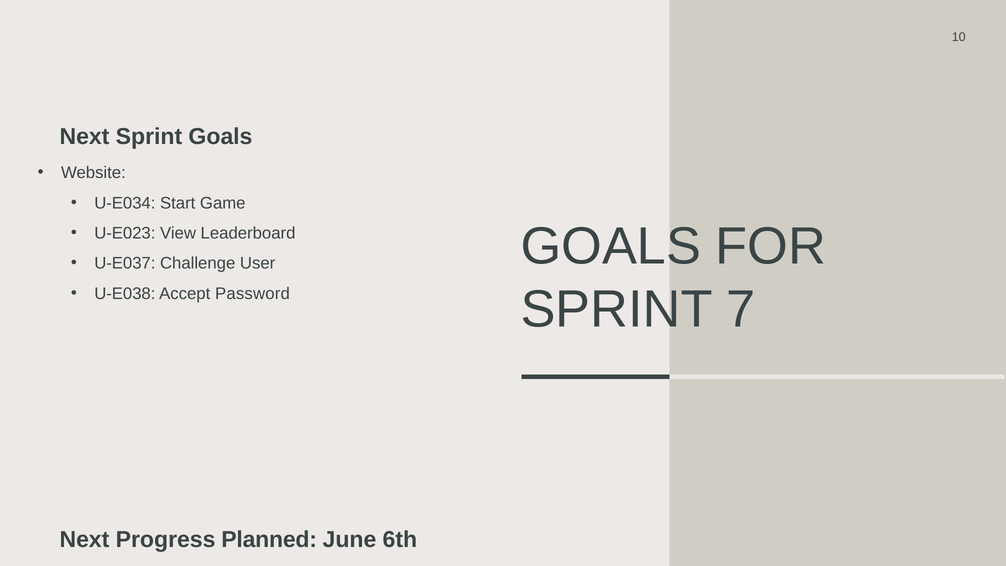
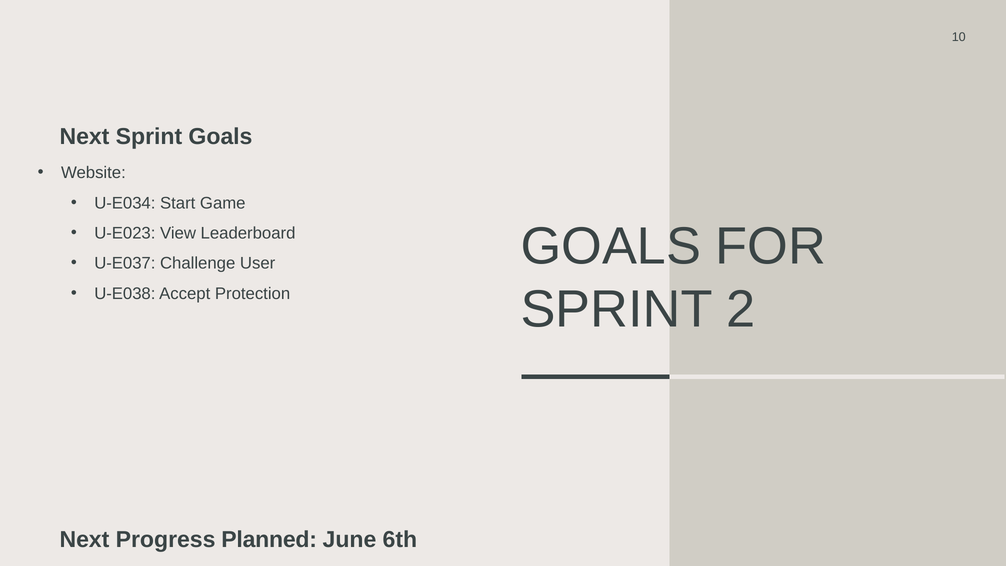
Password: Password -> Protection
7: 7 -> 2
